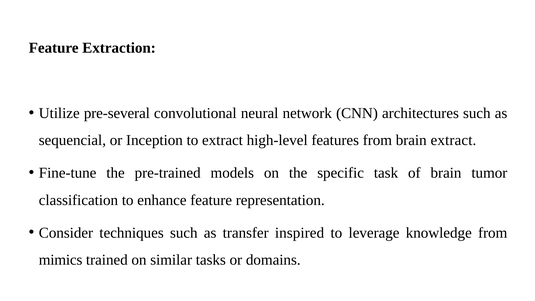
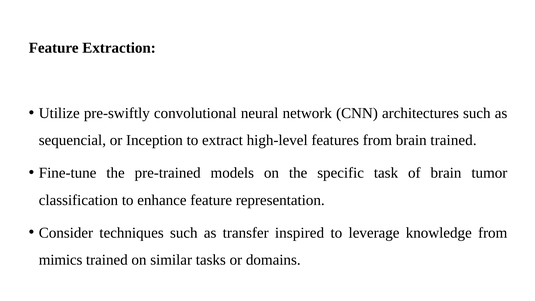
pre-several: pre-several -> pre-swiftly
brain extract: extract -> trained
